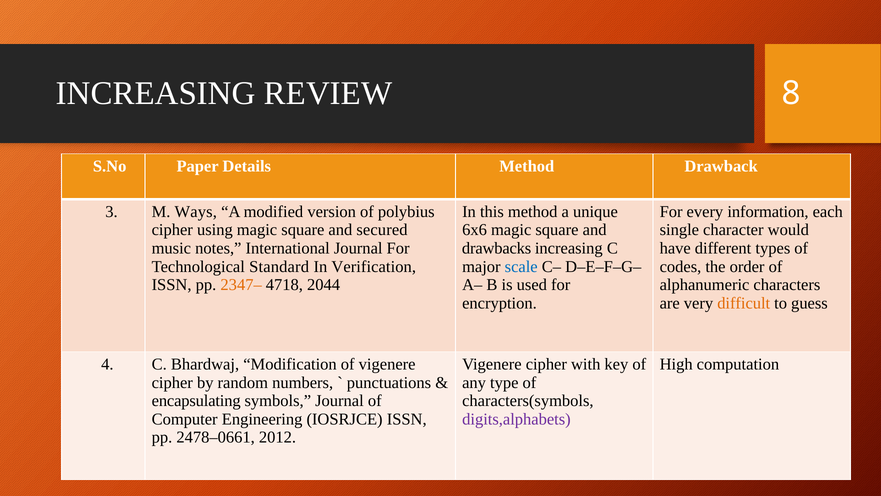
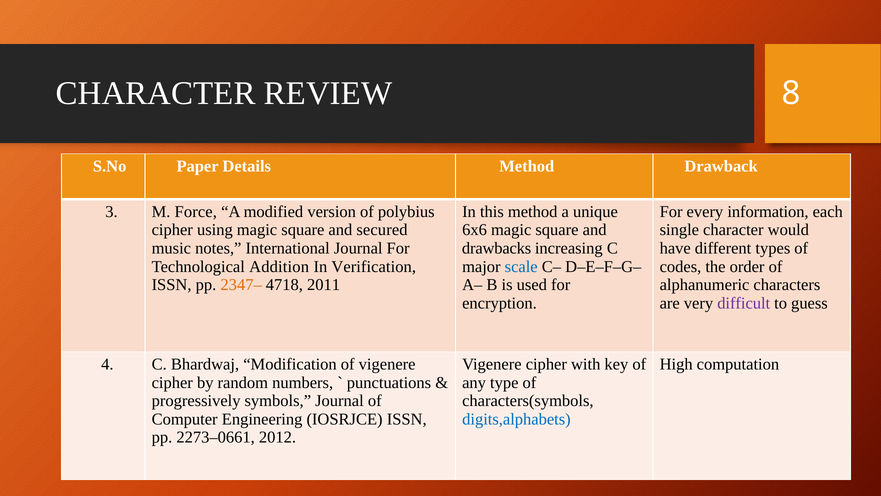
INCREASING at (156, 93): INCREASING -> CHARACTER
Ways: Ways -> Force
Standard: Standard -> Addition
2044: 2044 -> 2011
difficult colour: orange -> purple
encapsulating: encapsulating -> progressively
digits,alphabets colour: purple -> blue
2478–0661: 2478–0661 -> 2273–0661
